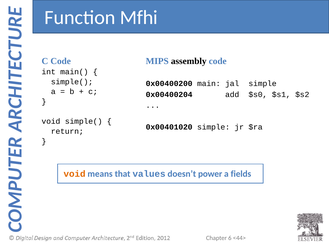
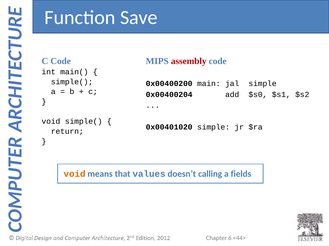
Mfhi: Mfhi -> Save
assembly colour: black -> red
power: power -> calling
